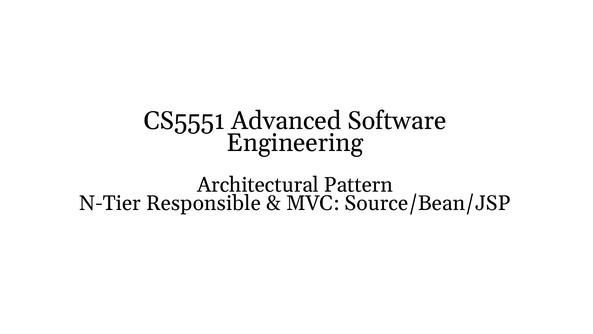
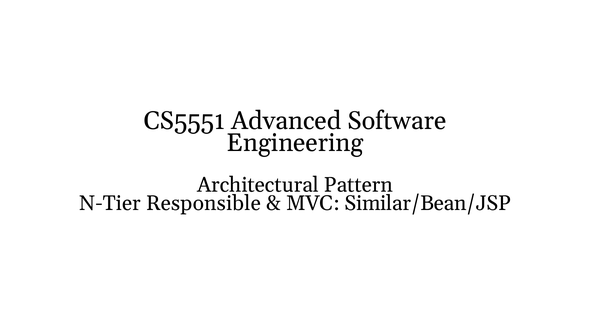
Source/Bean/JSP: Source/Bean/JSP -> Similar/Bean/JSP
